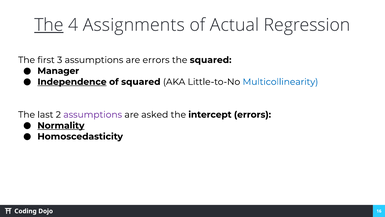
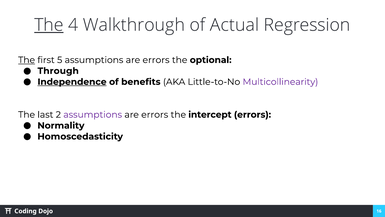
Assignments: Assignments -> Walkthrough
The at (27, 60) underline: none -> present
3: 3 -> 5
the squared: squared -> optional
Manager: Manager -> Through
of squared: squared -> benefits
Multicollinearity colour: blue -> purple
asked at (155, 114): asked -> errors
Normality underline: present -> none
